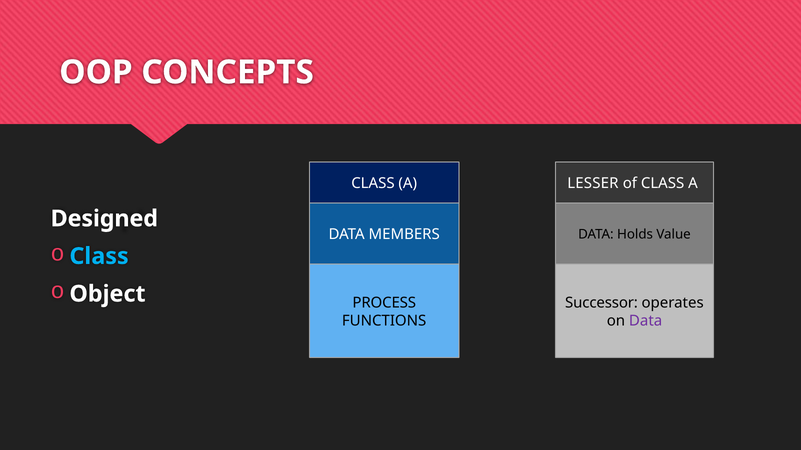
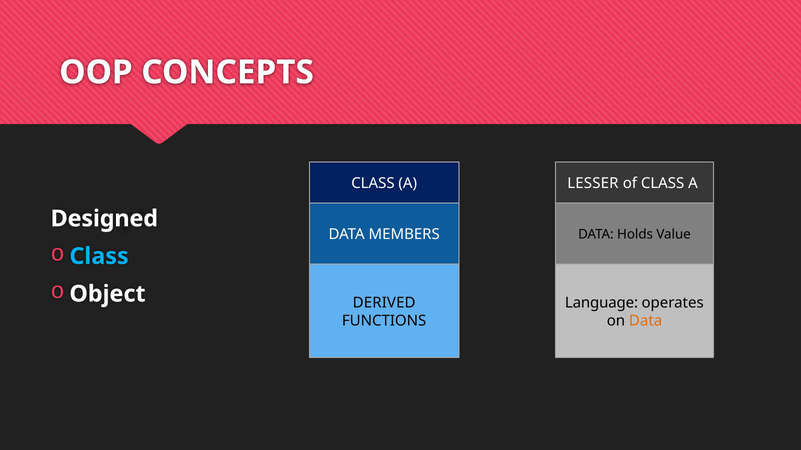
PROCESS: PROCESS -> DERIVED
Successor: Successor -> Language
Data at (646, 321) colour: purple -> orange
